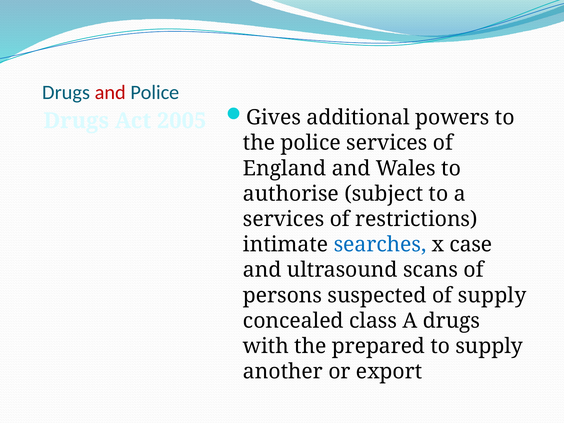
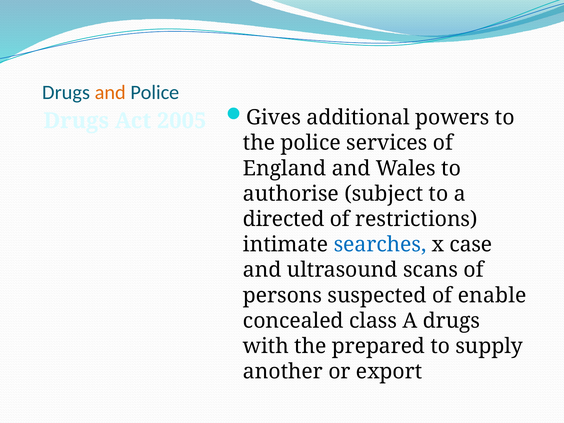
and at (110, 93) colour: red -> orange
services at (284, 219): services -> directed
of supply: supply -> enable
